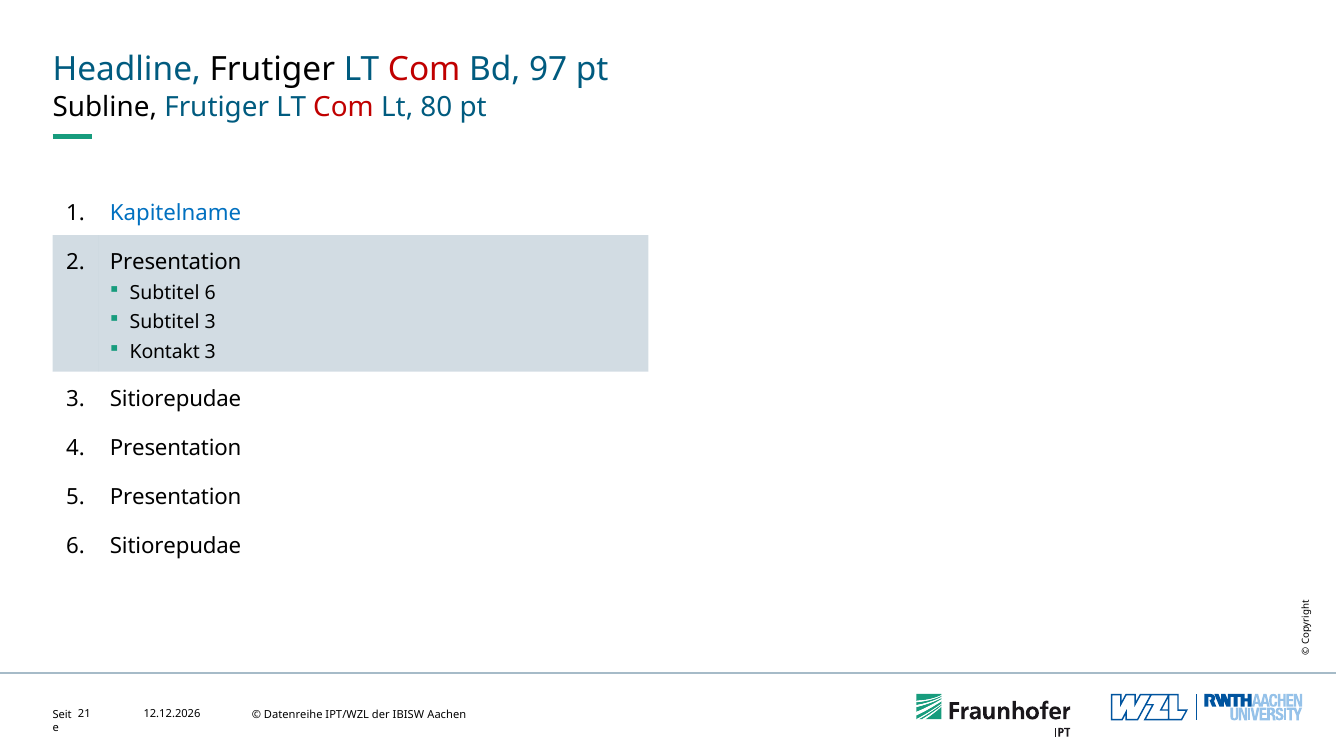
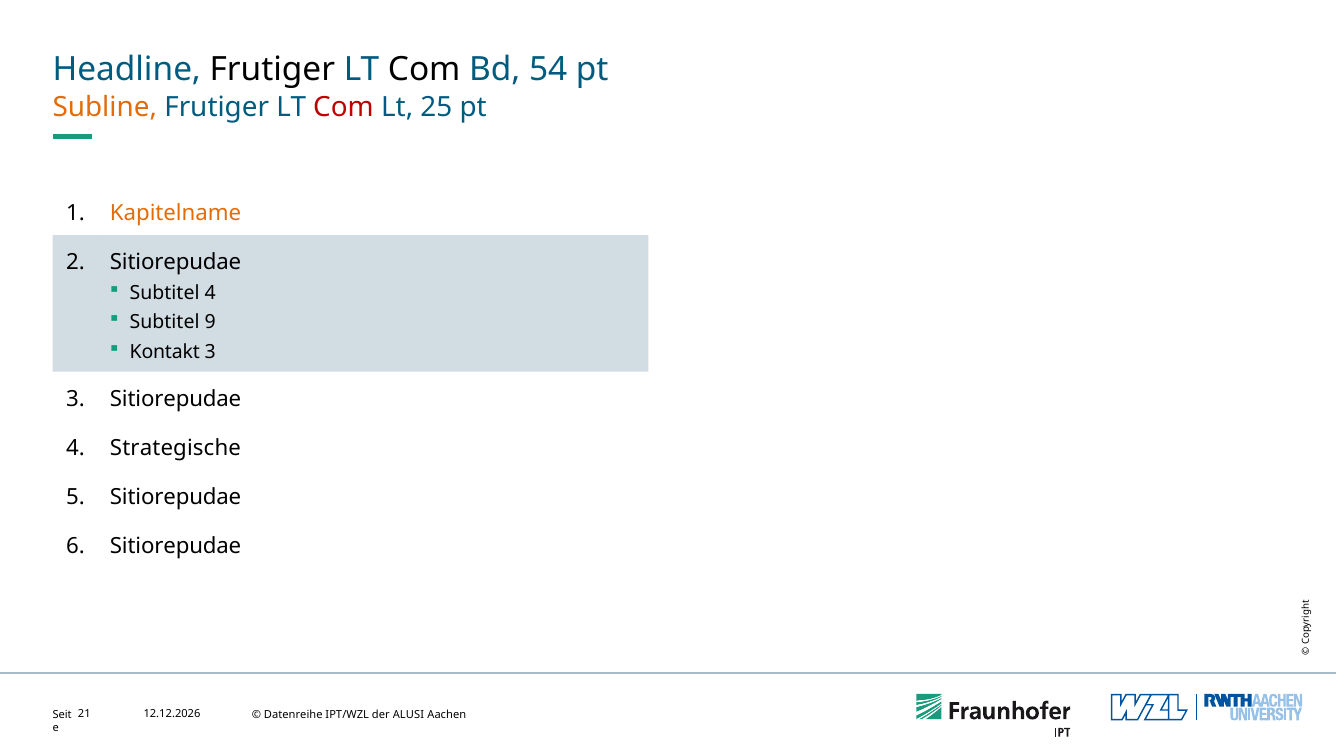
Com at (424, 70) colour: red -> black
97: 97 -> 54
Subline colour: black -> orange
80: 80 -> 25
Kapitelname colour: blue -> orange
2 Presentation: Presentation -> Sitiorepudae
Subtitel 6: 6 -> 4
Subtitel 3: 3 -> 9
4 Presentation: Presentation -> Strategische
5 Presentation: Presentation -> Sitiorepudae
IBISW: IBISW -> ALUSI
